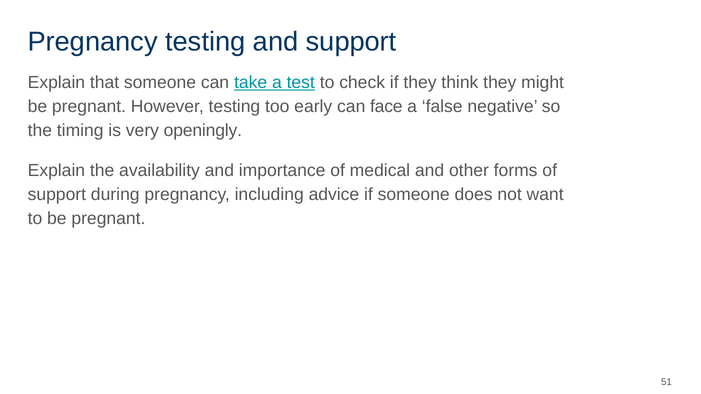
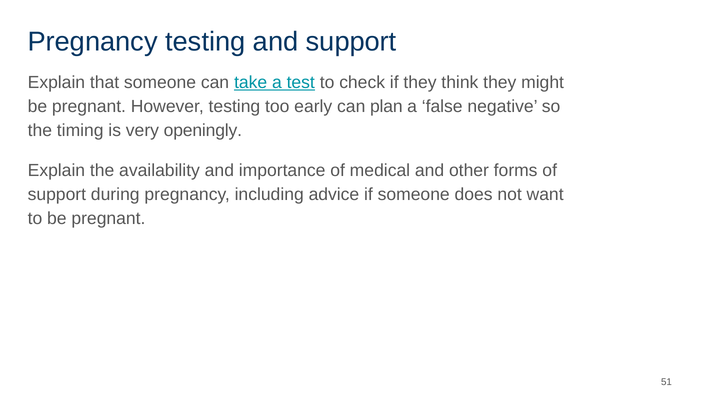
face: face -> plan
